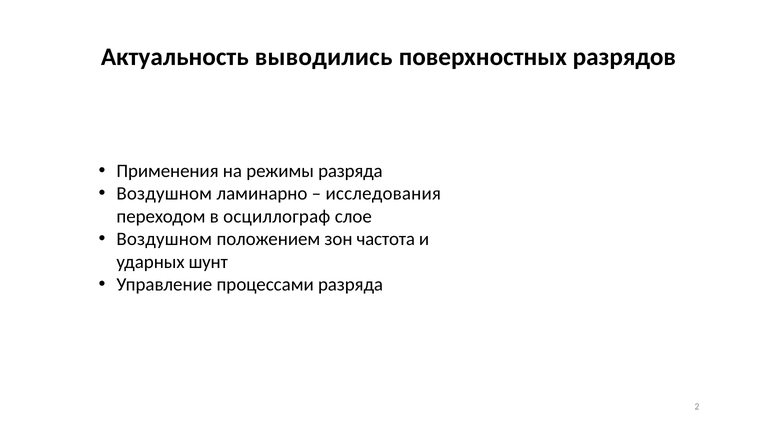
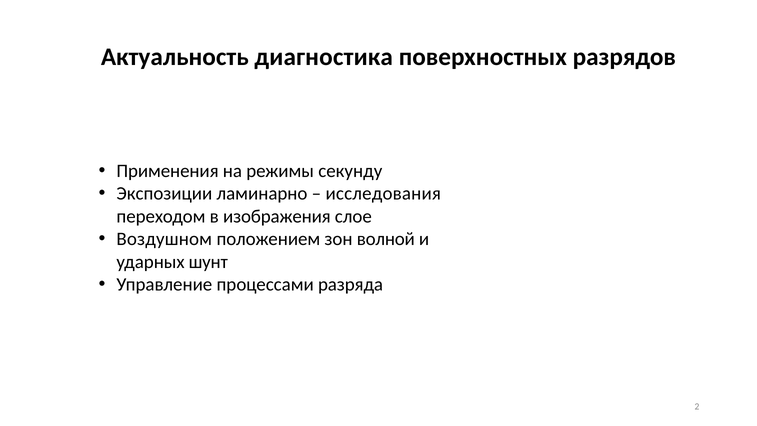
выводились: выводились -> диагностика
режимы разряда: разряда -> секунду
Воздушном at (164, 194): Воздушном -> Экспозиции
осциллограф: осциллограф -> изображения
частота: частота -> волной
